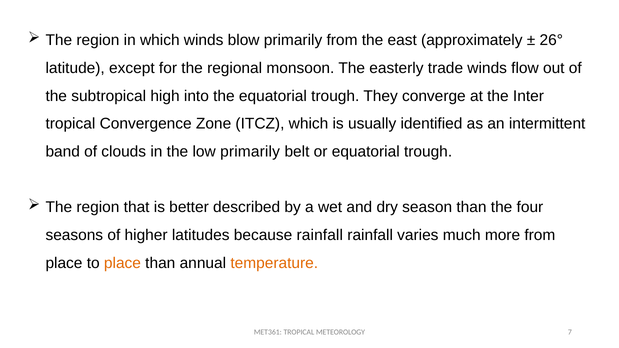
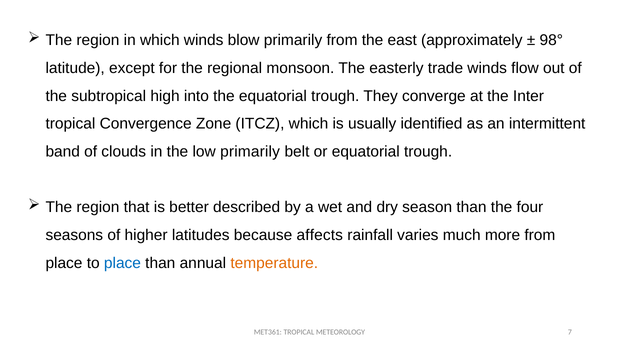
26°: 26° -> 98°
because rainfall: rainfall -> affects
place at (122, 263) colour: orange -> blue
